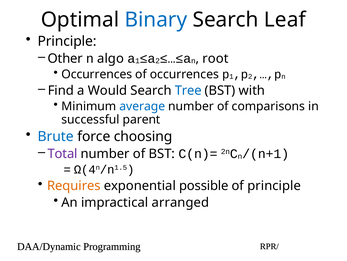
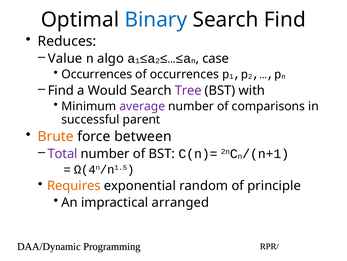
Search Leaf: Leaf -> Find
Principle at (67, 41): Principle -> Reduces
Other: Other -> Value
root: root -> case
Tree colour: blue -> purple
average colour: blue -> purple
Brute colour: blue -> orange
choosing: choosing -> between
possible: possible -> random
